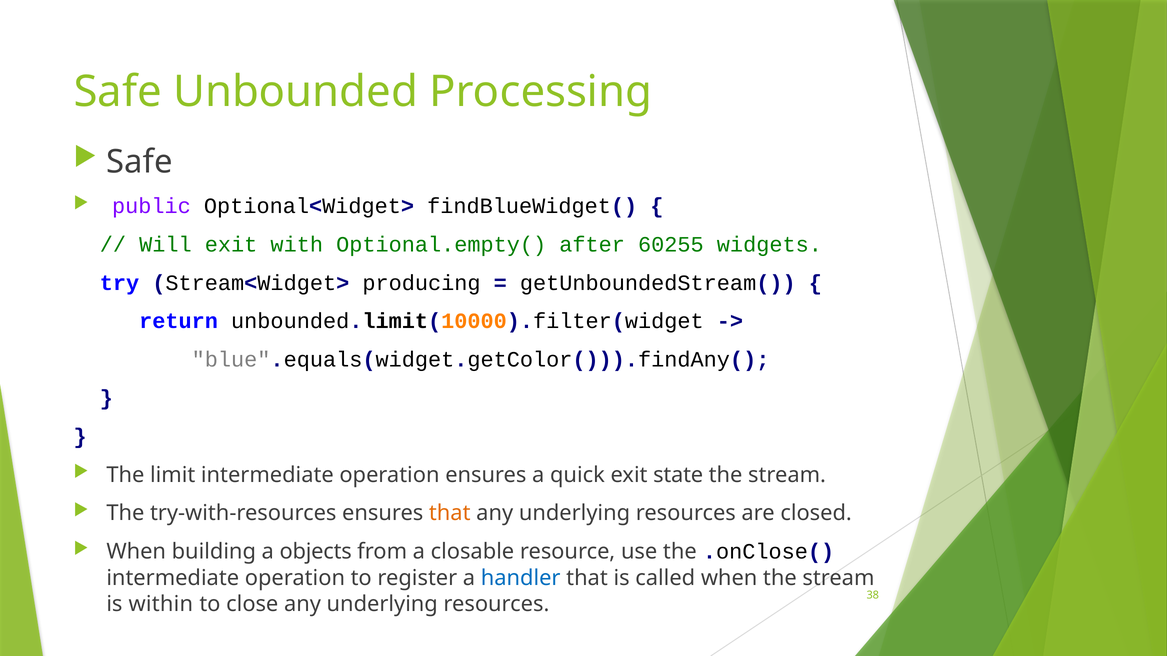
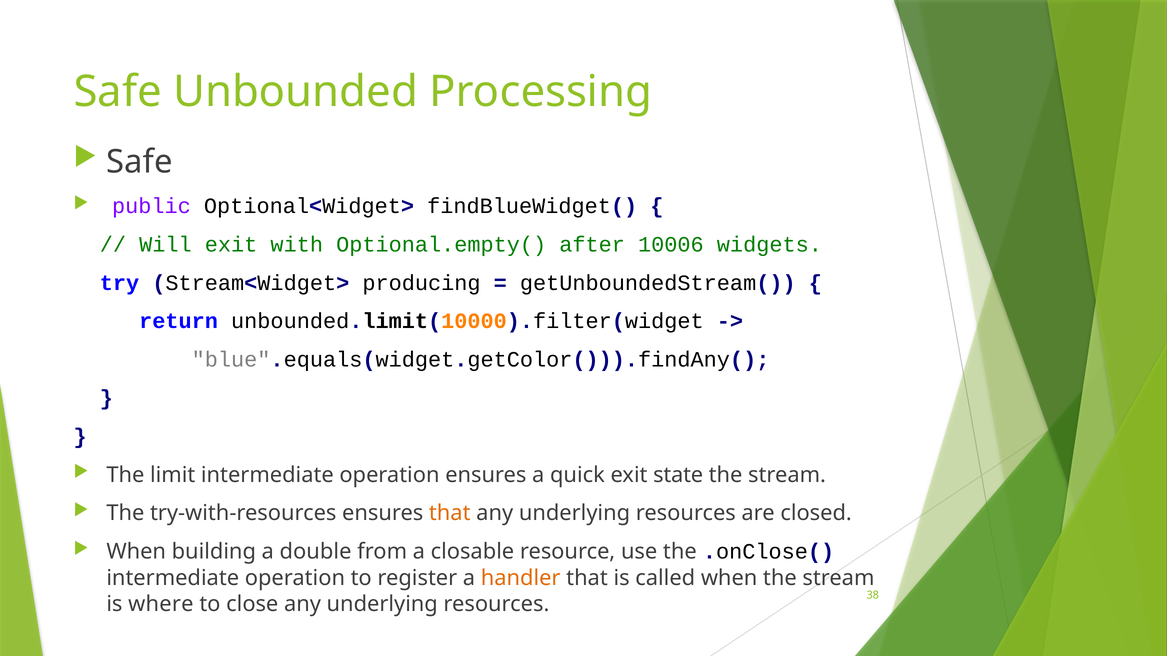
60255: 60255 -> 10006
objects: objects -> double
handler colour: blue -> orange
within: within -> where
